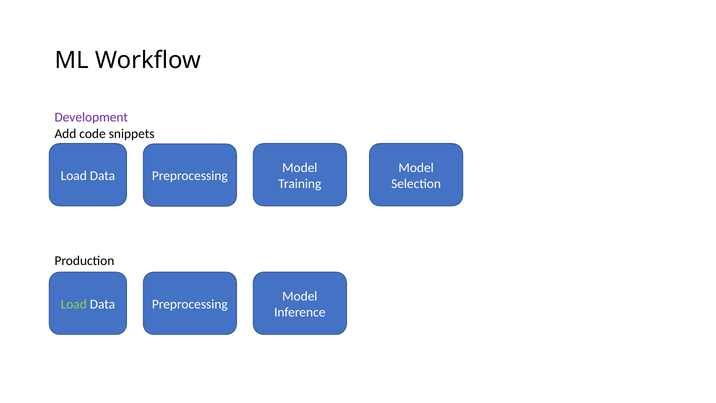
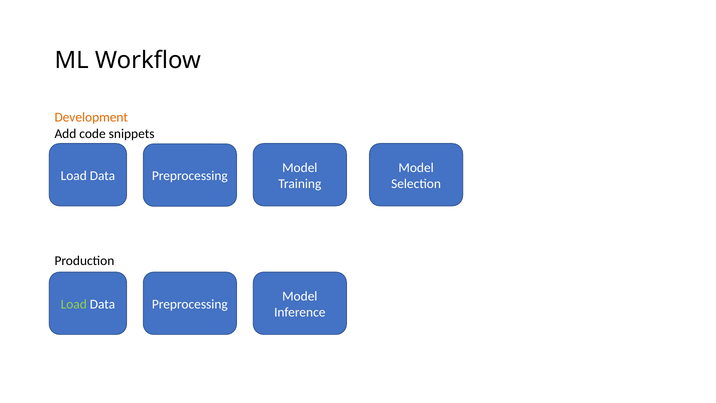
Development colour: purple -> orange
